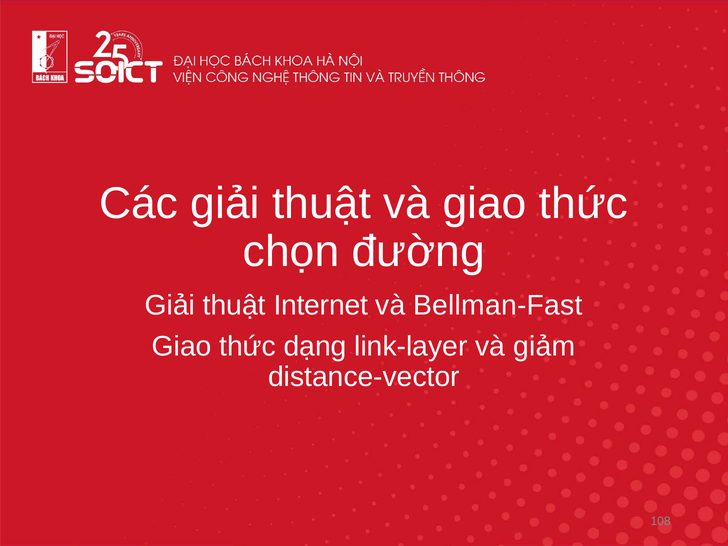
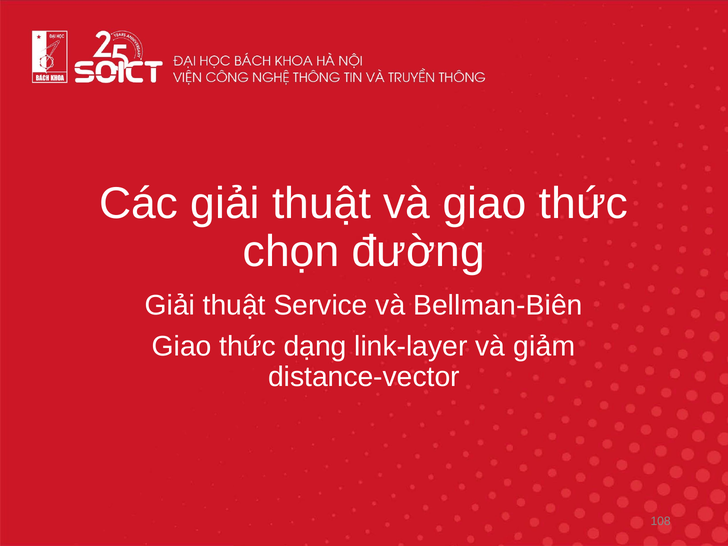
Internet: Internet -> Service
Bellman-Fast: Bellman-Fast -> Bellman-Biên
